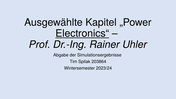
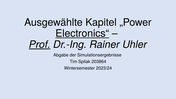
Prof underline: none -> present
